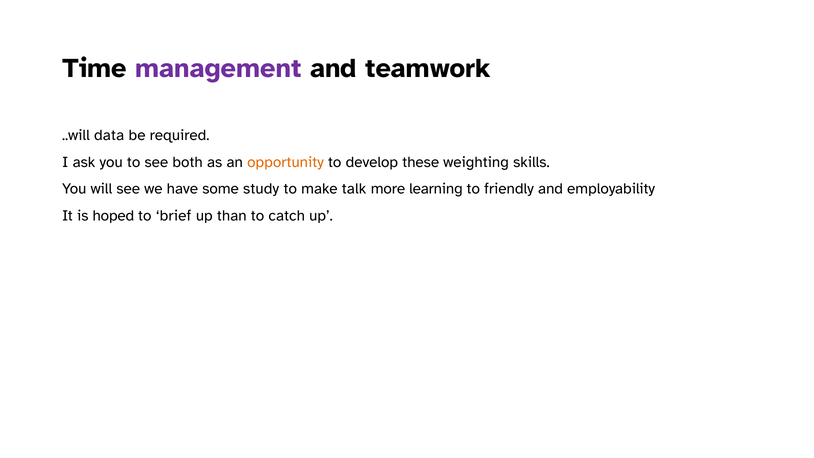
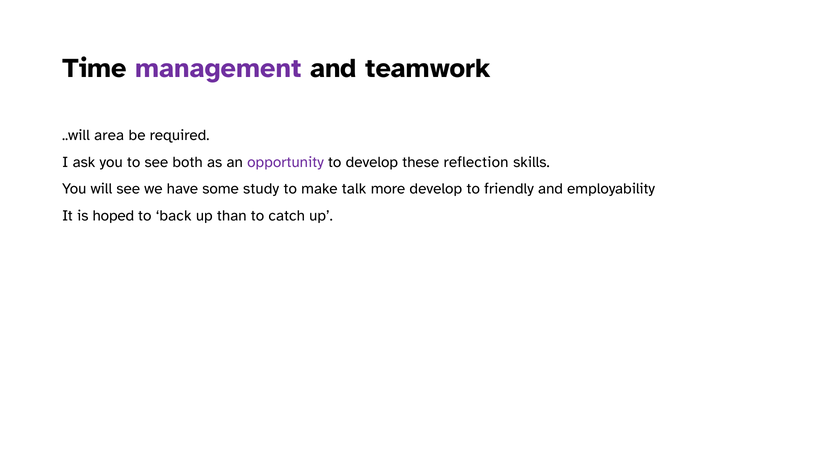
data: data -> area
opportunity colour: orange -> purple
weighting: weighting -> reflection
more learning: learning -> develop
brief: brief -> back
